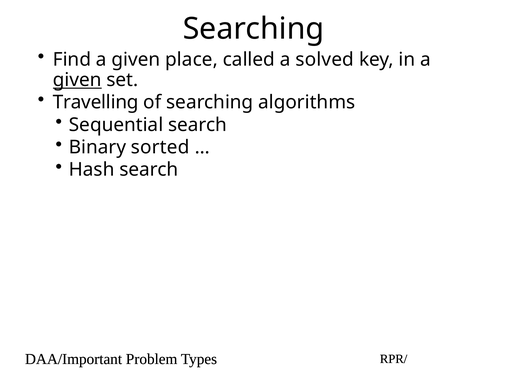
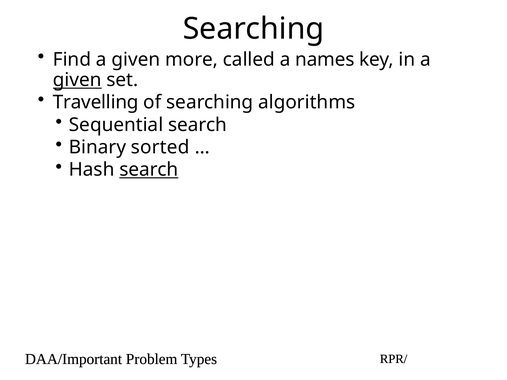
place: place -> more
solved: solved -> names
search at (149, 170) underline: none -> present
